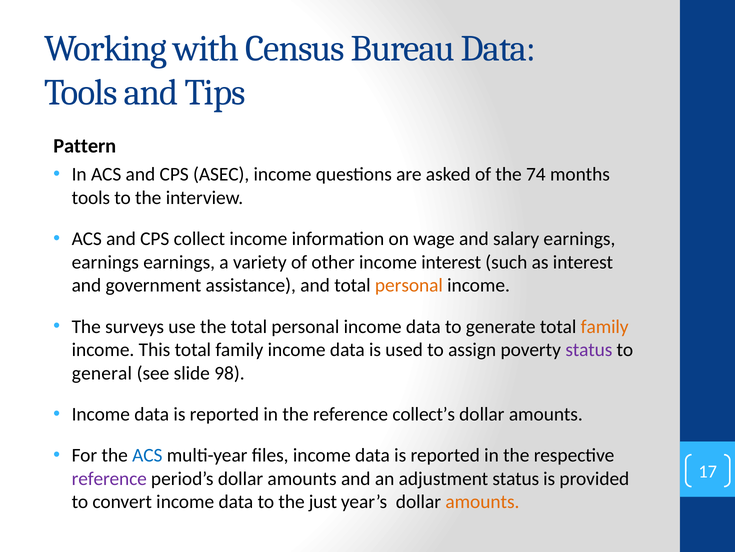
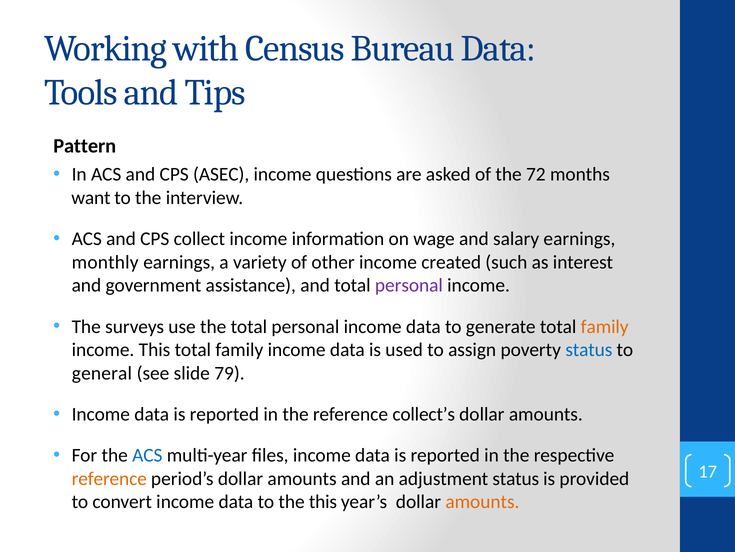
74: 74 -> 72
tools at (91, 198): tools -> want
earnings at (105, 262): earnings -> monthly
income interest: interest -> created
personal at (409, 285) colour: orange -> purple
status at (589, 349) colour: purple -> blue
98: 98 -> 79
reference at (109, 478) colour: purple -> orange
the just: just -> this
